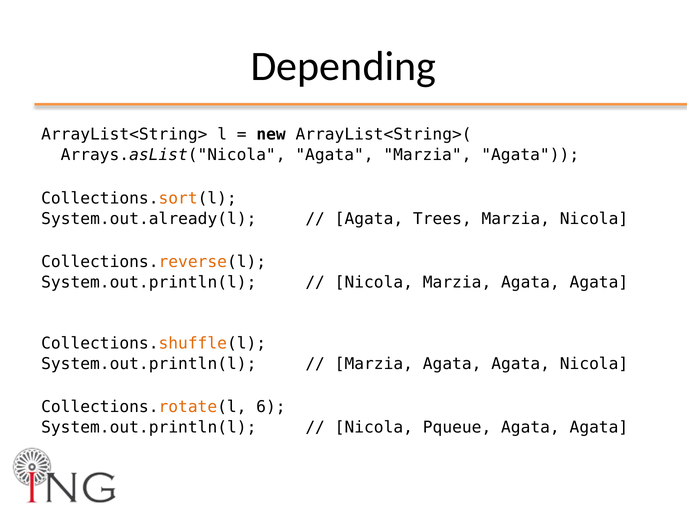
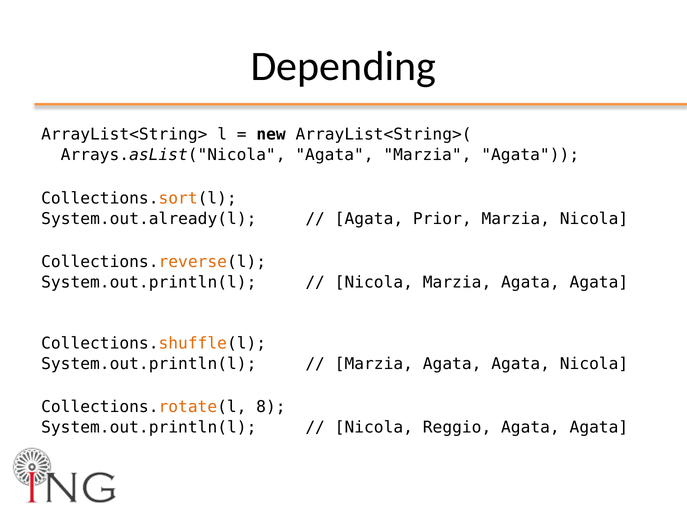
Trees: Trees -> Prior
6: 6 -> 8
Pqueue: Pqueue -> Reggio
